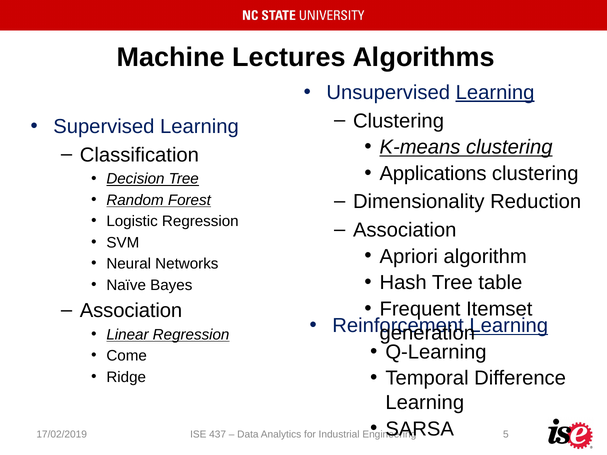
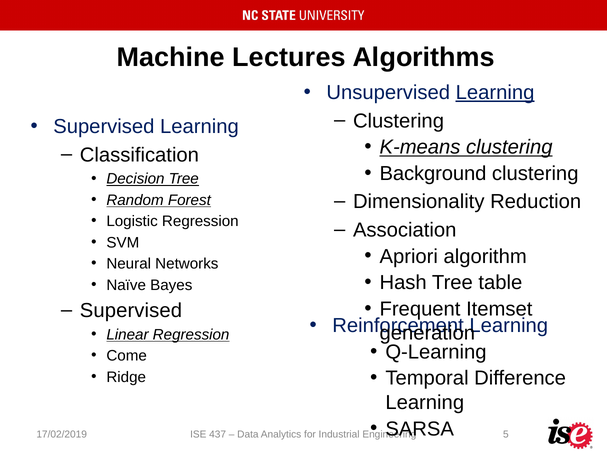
Applications: Applications -> Background
Association at (131, 311): Association -> Supervised
Learning at (509, 326) underline: present -> none
